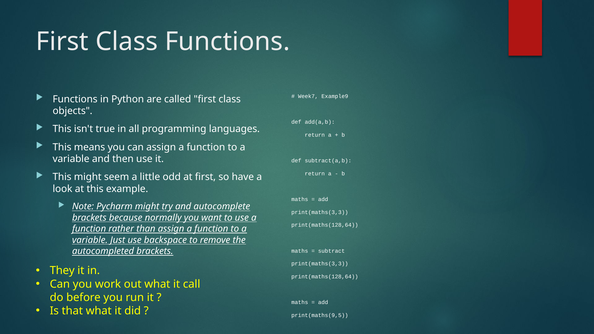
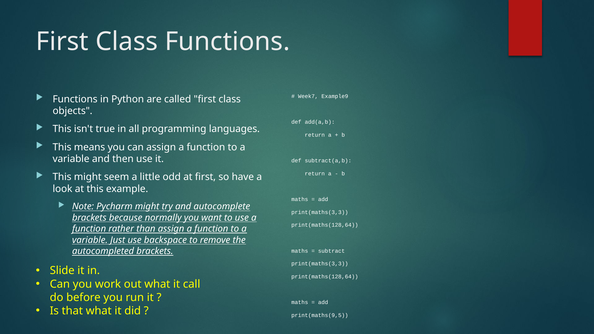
They: They -> Slide
